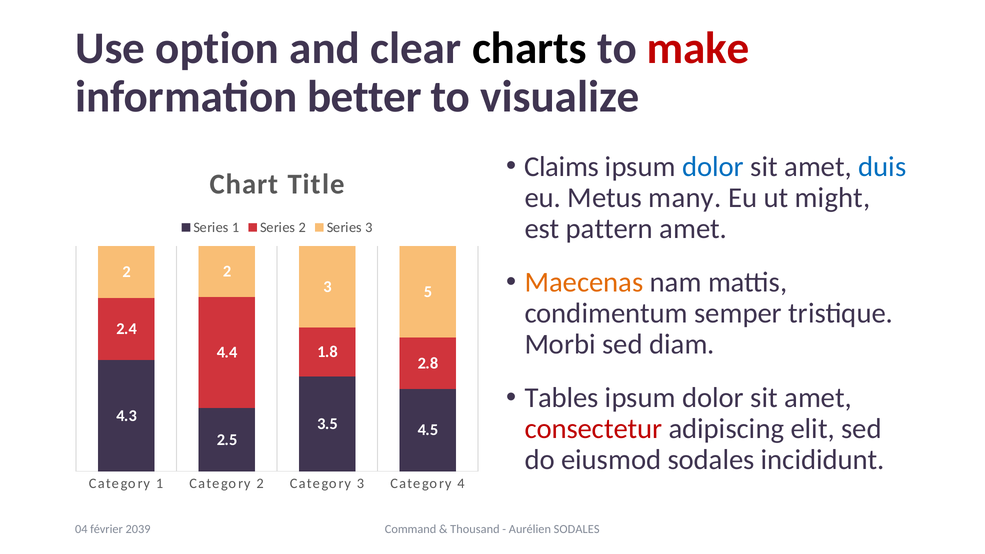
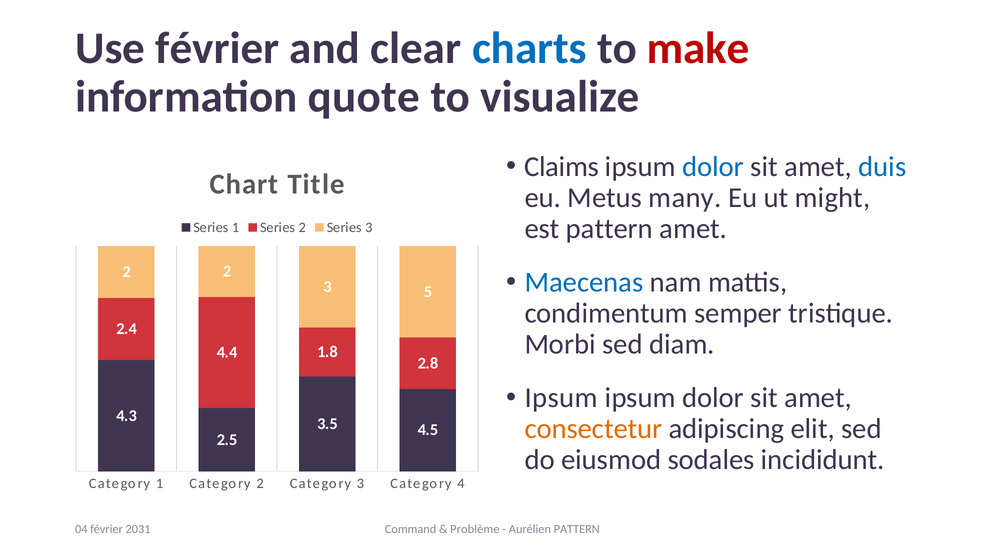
Use option: option -> février
charts colour: black -> blue
better: better -> quote
Maecenas colour: orange -> blue
Tables at (562, 398): Tables -> Ipsum
consectetur colour: red -> orange
2039: 2039 -> 2031
Thousand: Thousand -> Problème
Aurélien SODALES: SODALES -> PATTERN
